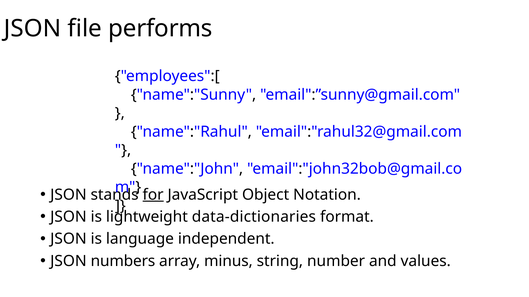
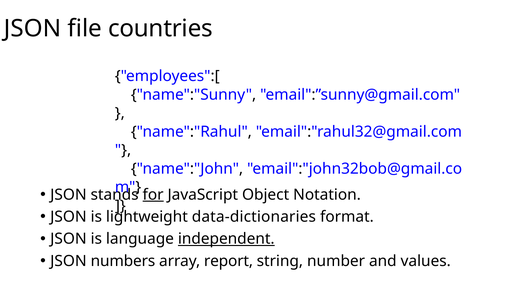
performs: performs -> countries
independent underline: none -> present
minus: minus -> report
